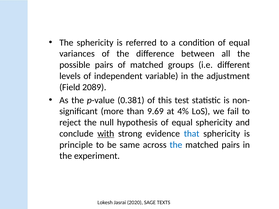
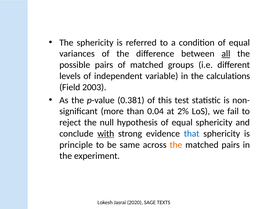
all underline: none -> present
adjustment: adjustment -> calculations
2089: 2089 -> 2003
9.69: 9.69 -> 0.04
4%: 4% -> 2%
the at (176, 145) colour: blue -> orange
